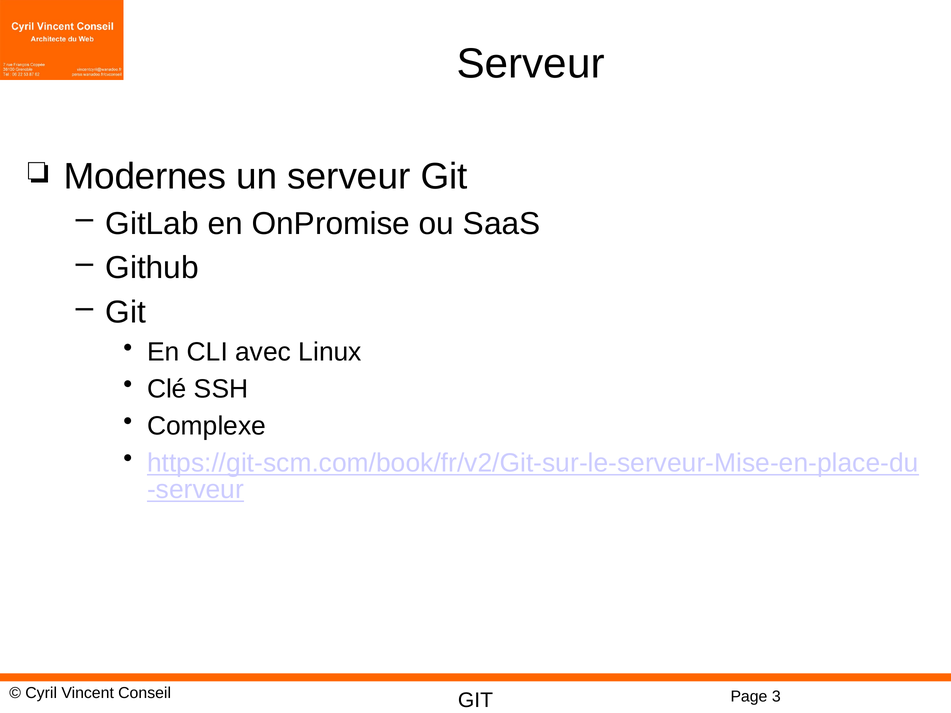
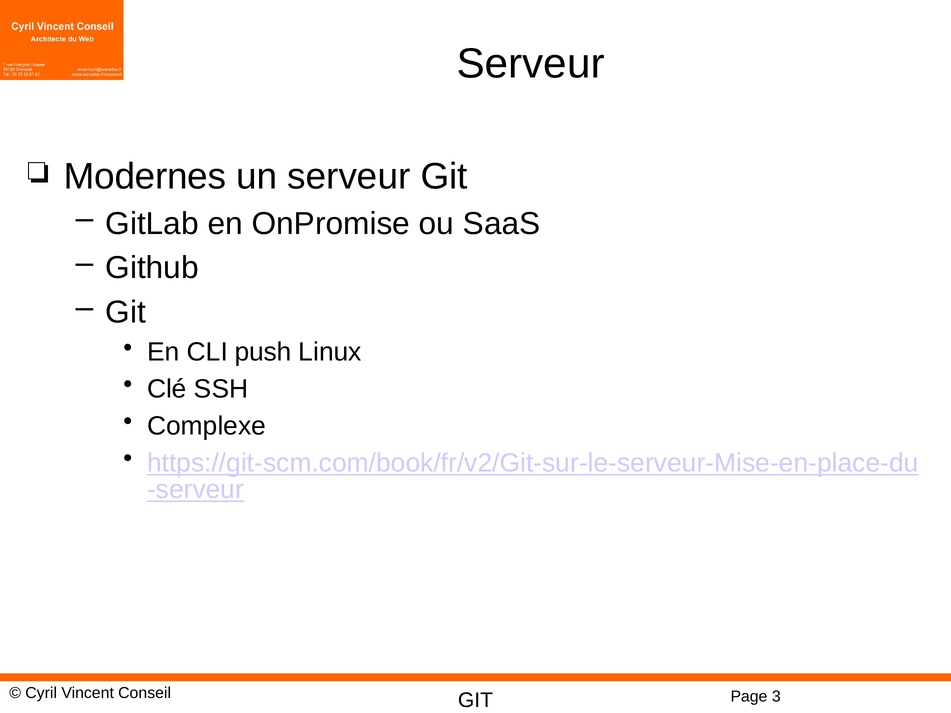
avec: avec -> push
